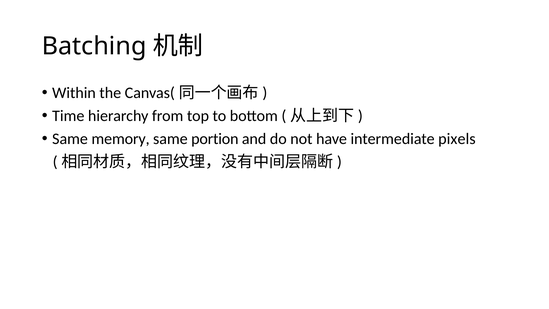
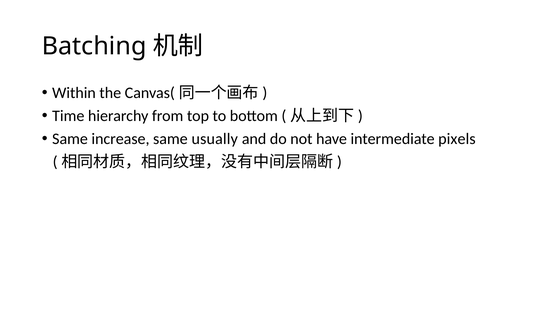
memory: memory -> increase
portion: portion -> usually
